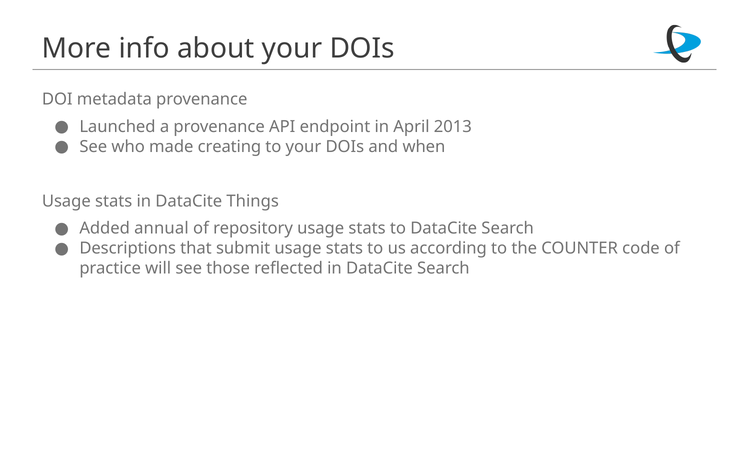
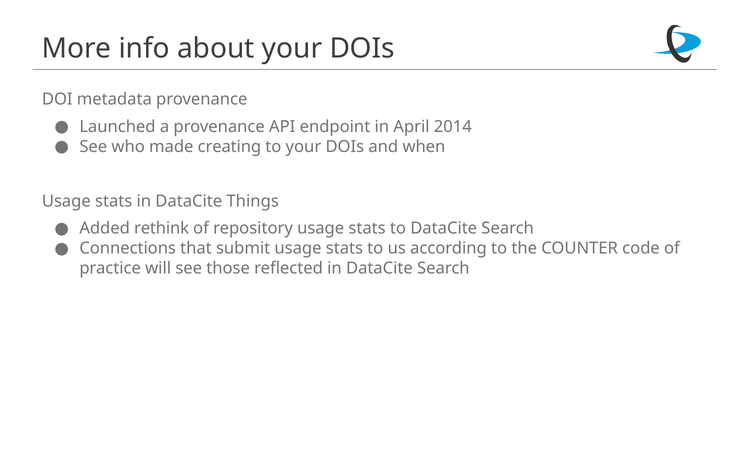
2013: 2013 -> 2014
annual: annual -> rethink
Descriptions: Descriptions -> Connections
